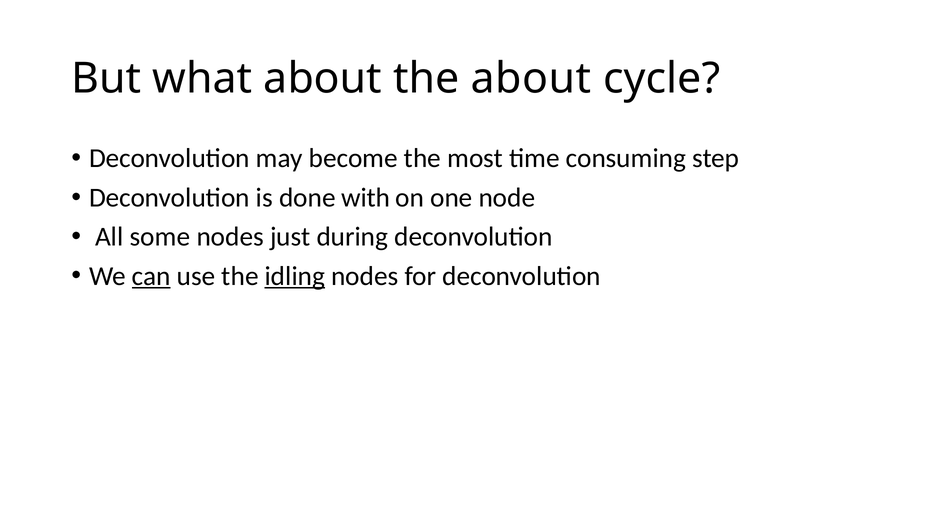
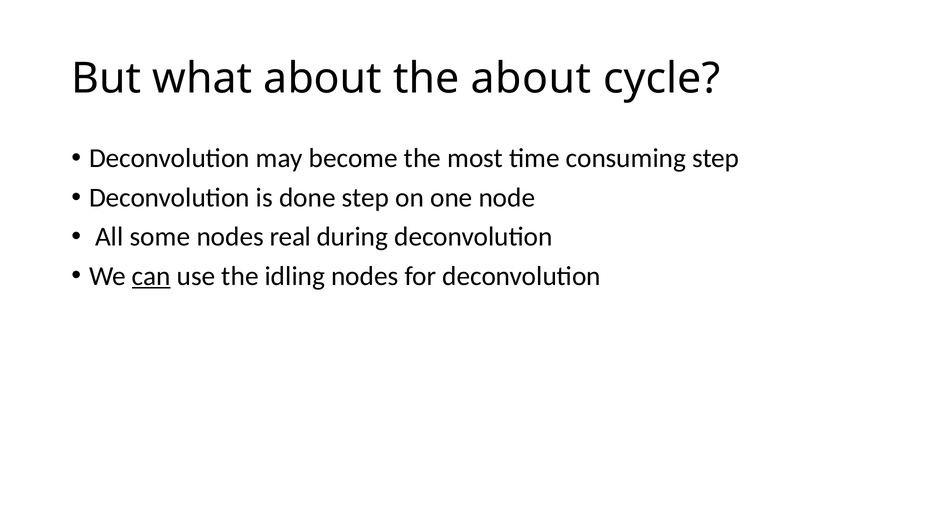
done with: with -> step
just: just -> real
idling underline: present -> none
